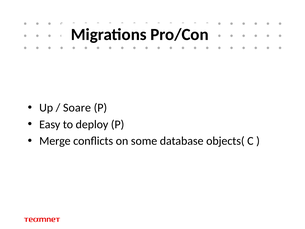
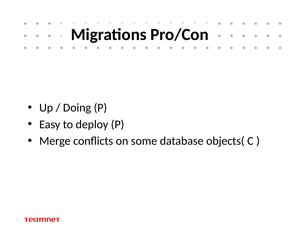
Soare: Soare -> Doing
